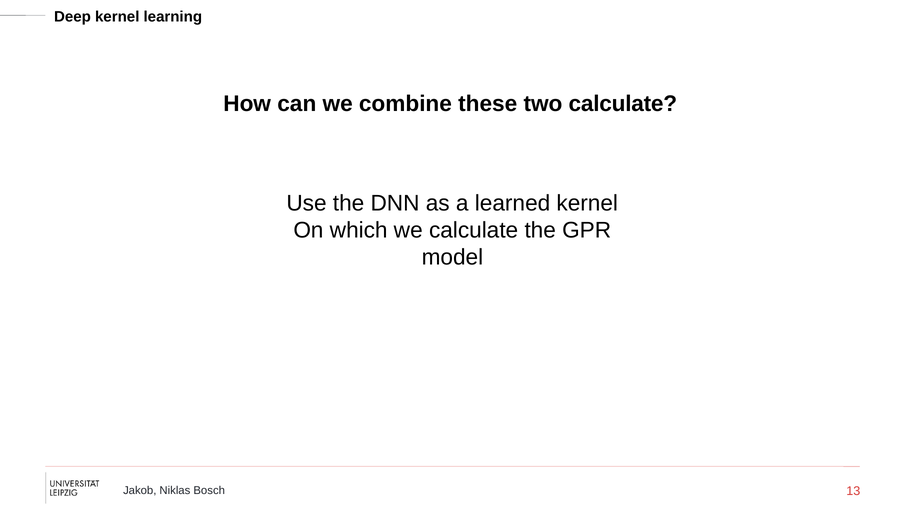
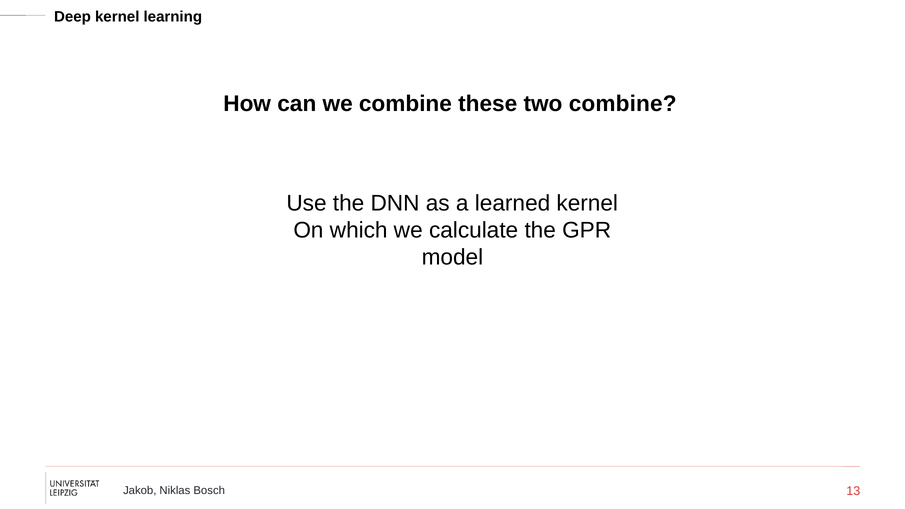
two calculate: calculate -> combine
